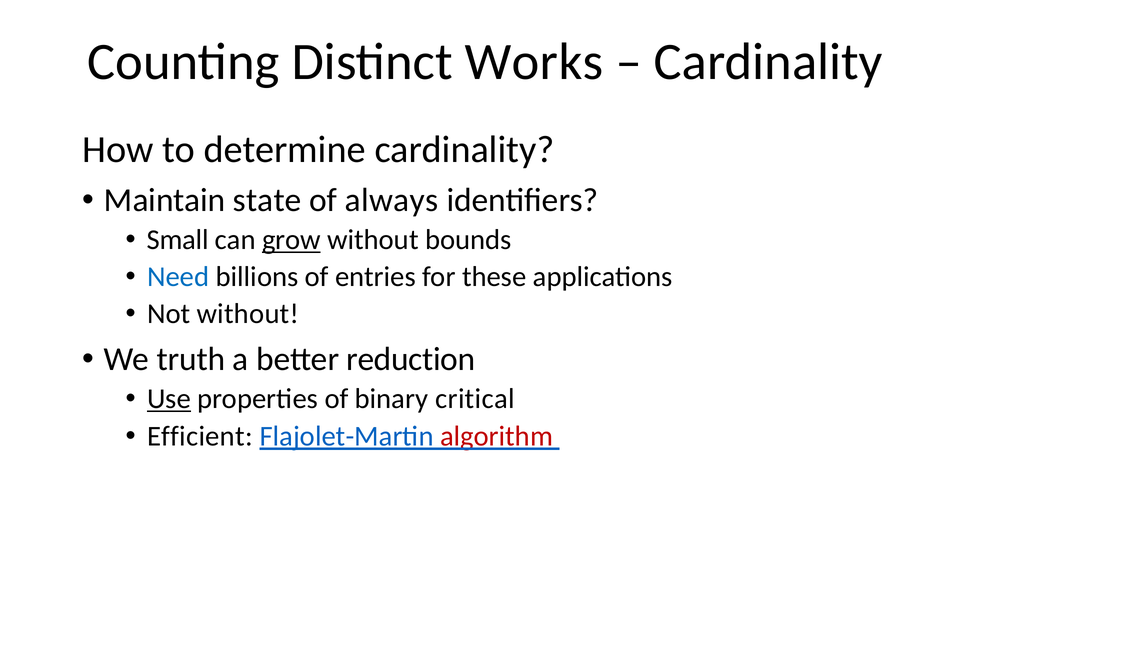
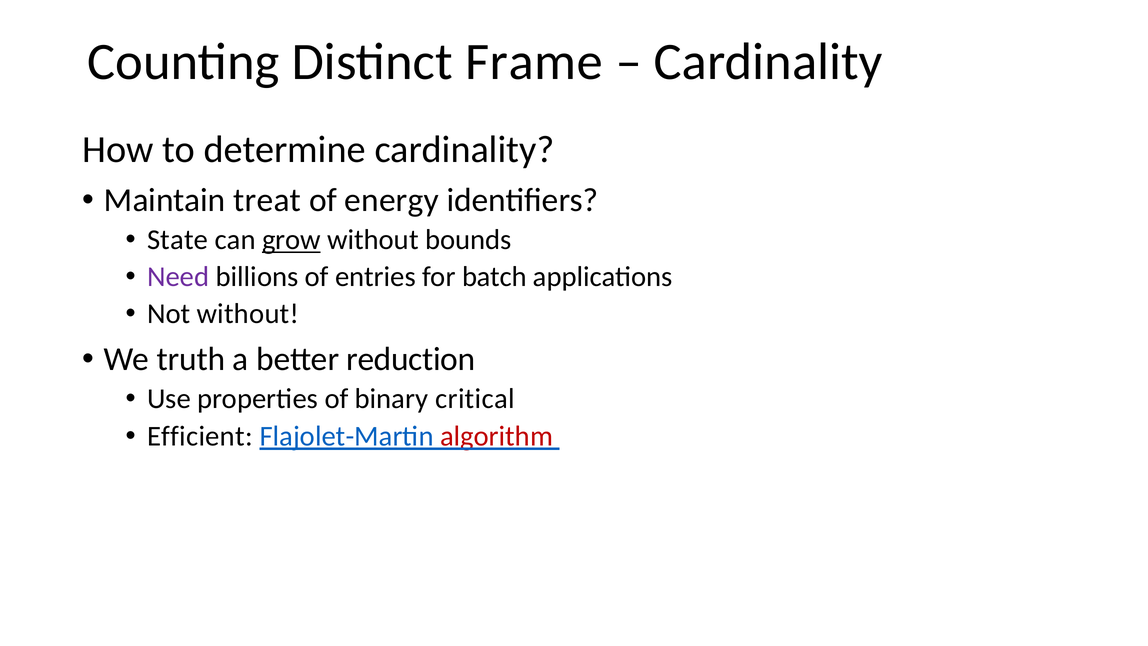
Works: Works -> Frame
state: state -> treat
always: always -> energy
Small: Small -> State
Need colour: blue -> purple
these: these -> batch
Use underline: present -> none
